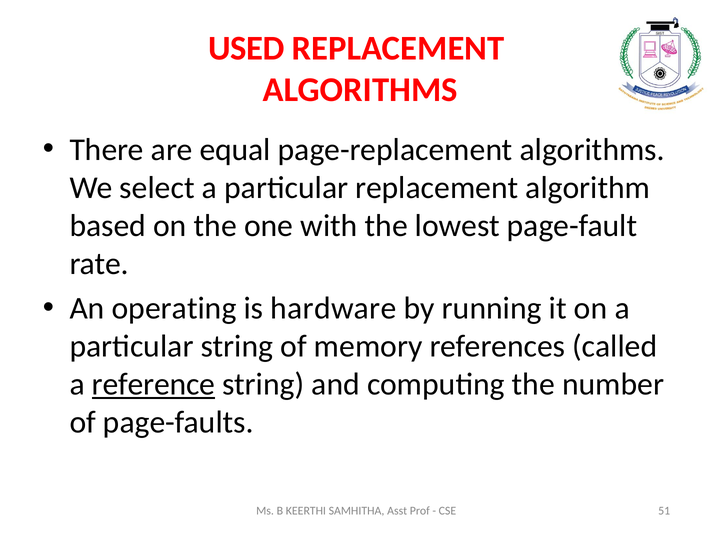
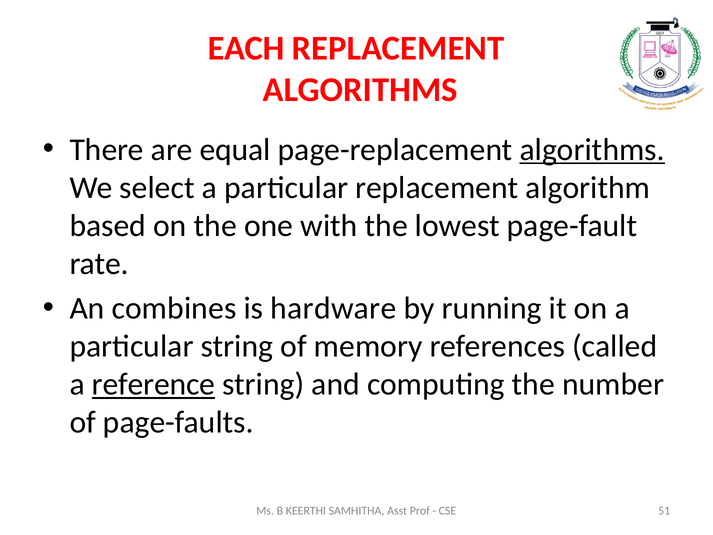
USED: USED -> EACH
algorithms at (592, 150) underline: none -> present
operating: operating -> combines
